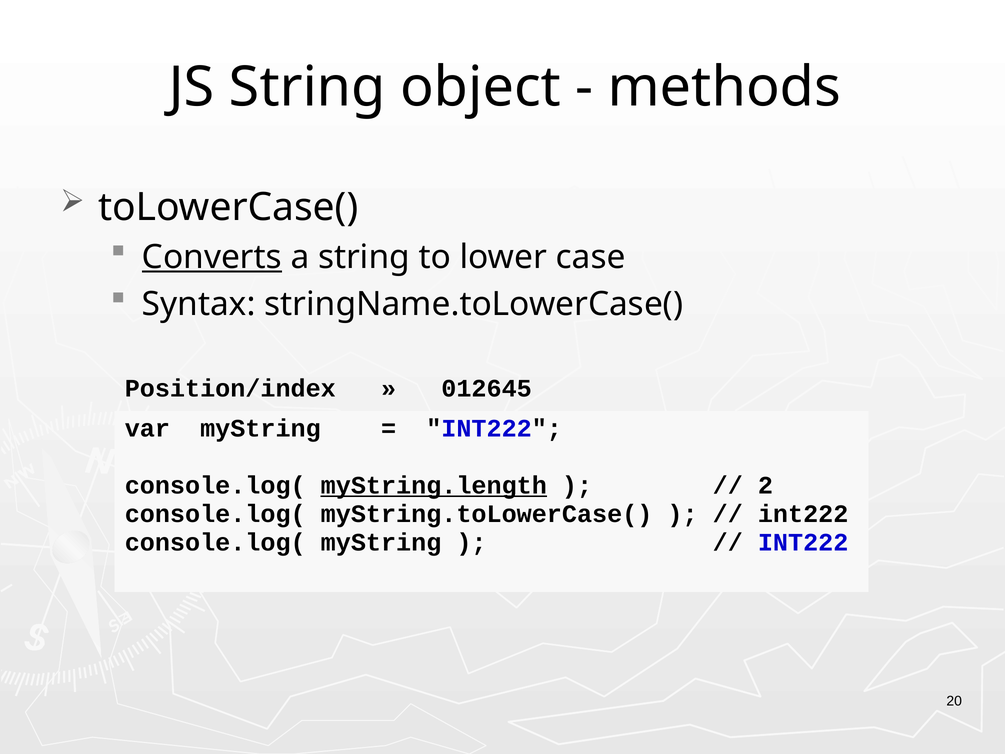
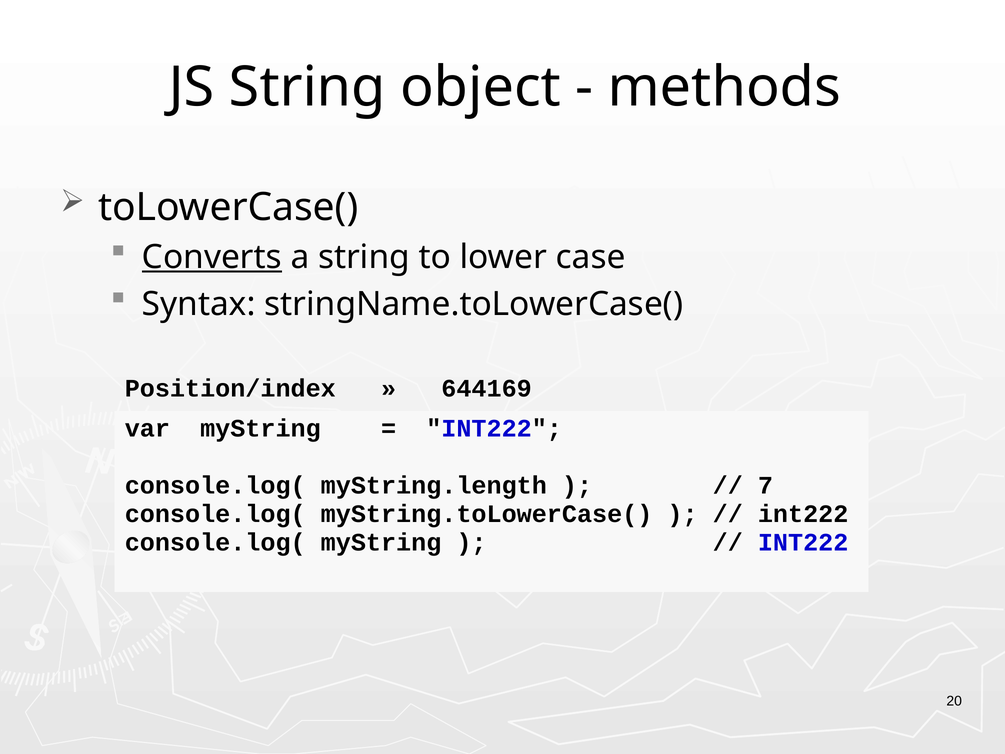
012645: 012645 -> 644169
myString.length underline: present -> none
2: 2 -> 7
